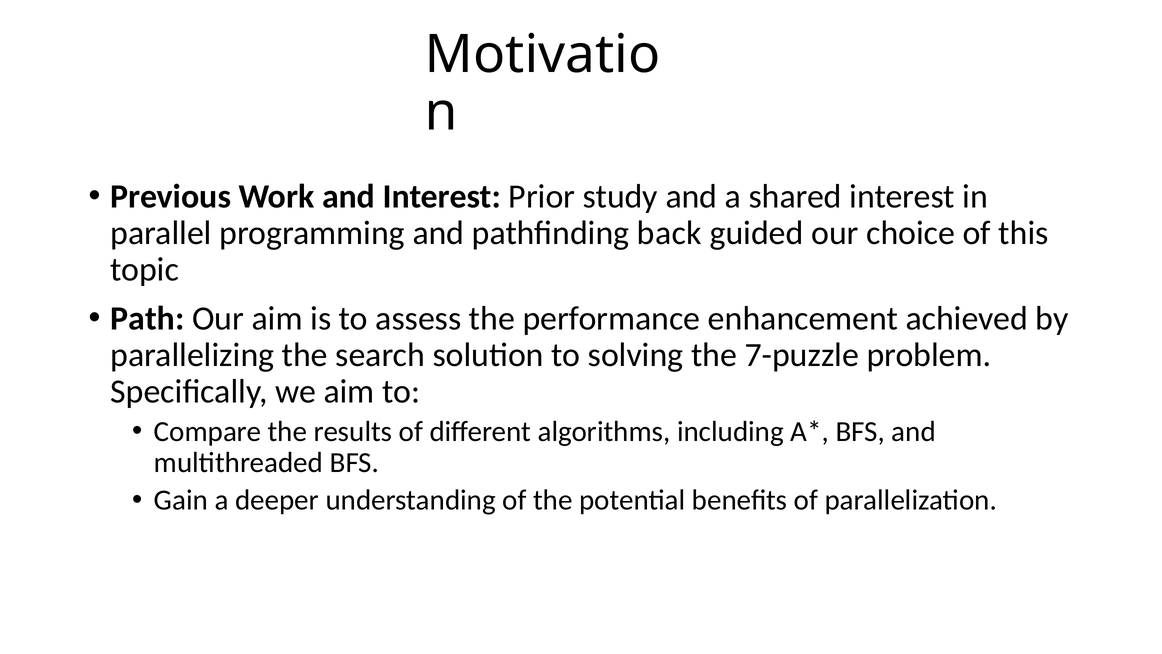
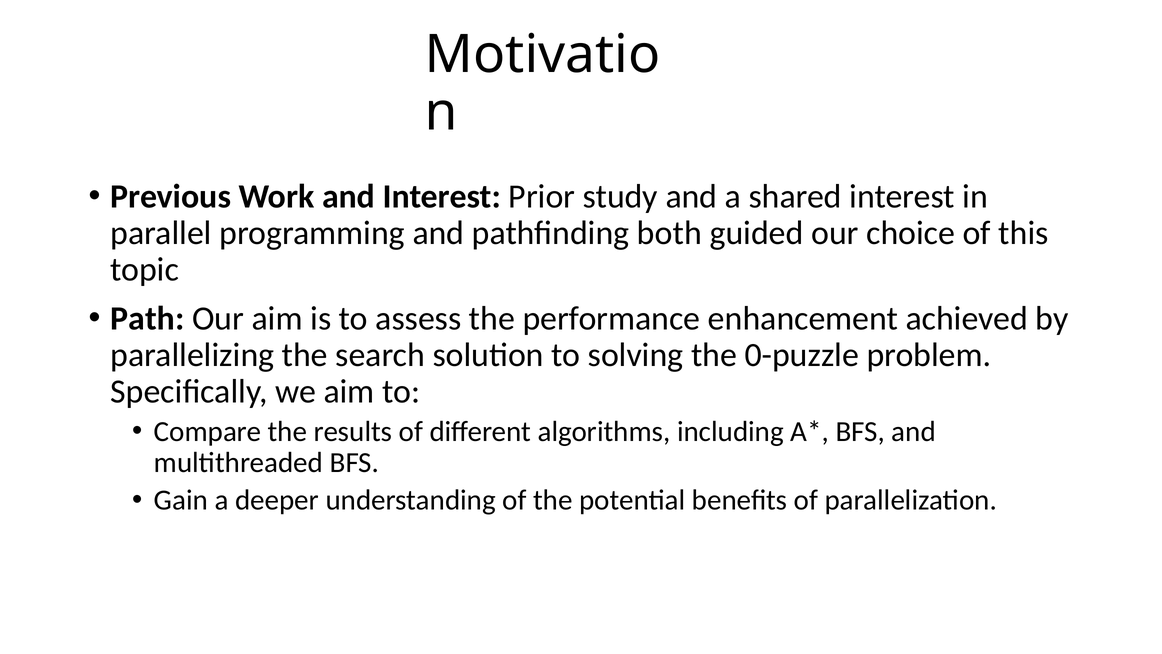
back: back -> both
7-puzzle: 7-puzzle -> 0-puzzle
